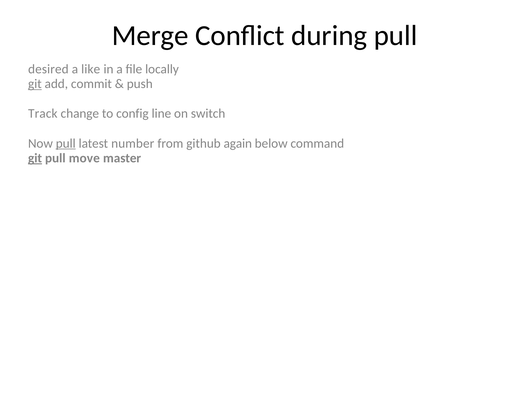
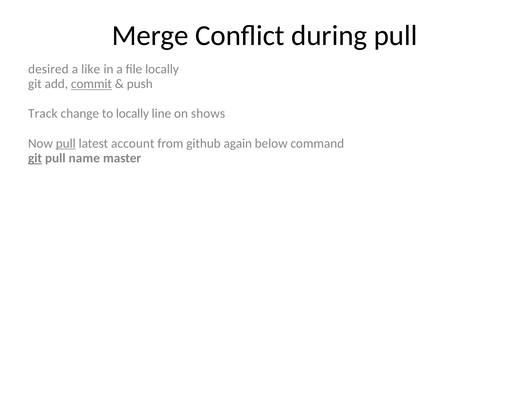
git at (35, 84) underline: present -> none
commit underline: none -> present
to config: config -> locally
switch: switch -> shows
number: number -> account
move: move -> name
